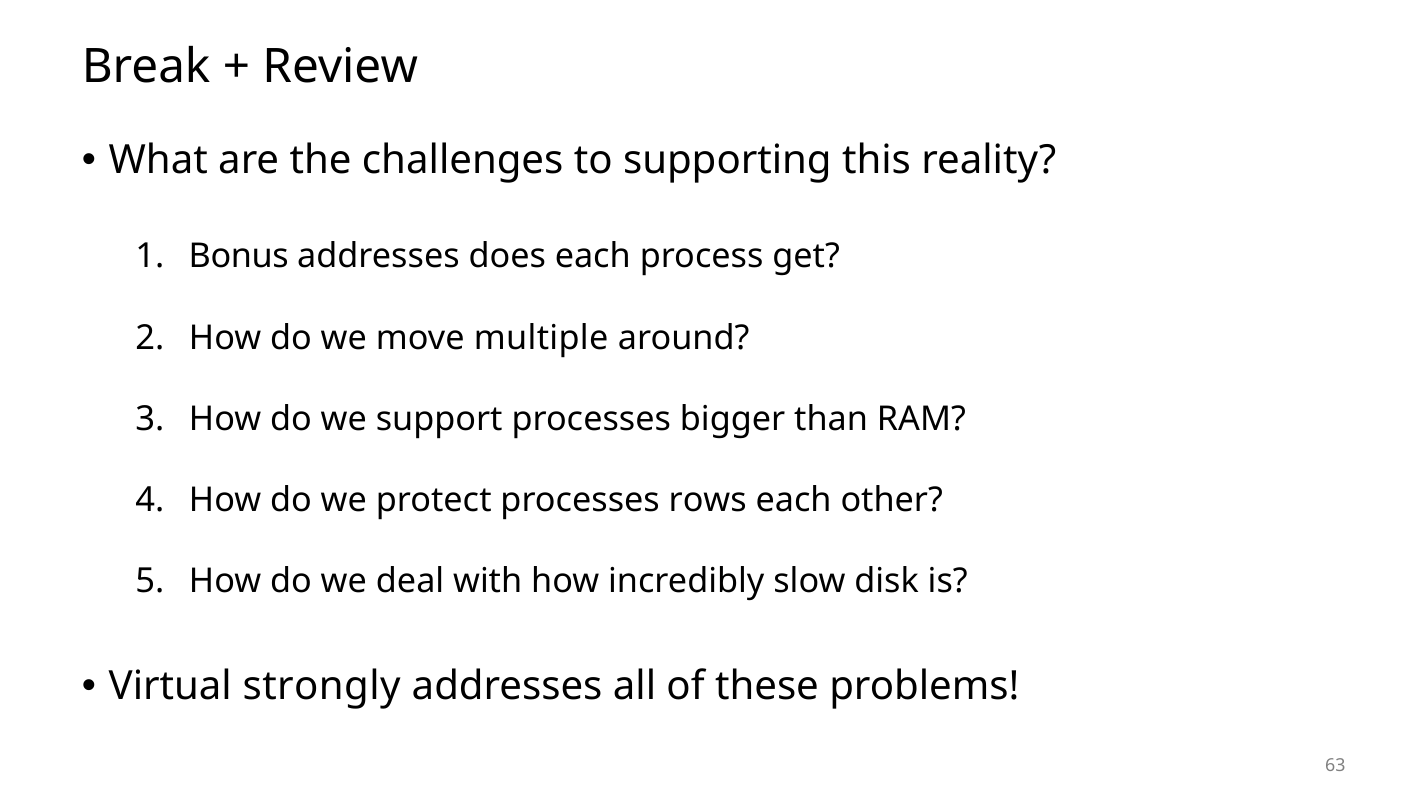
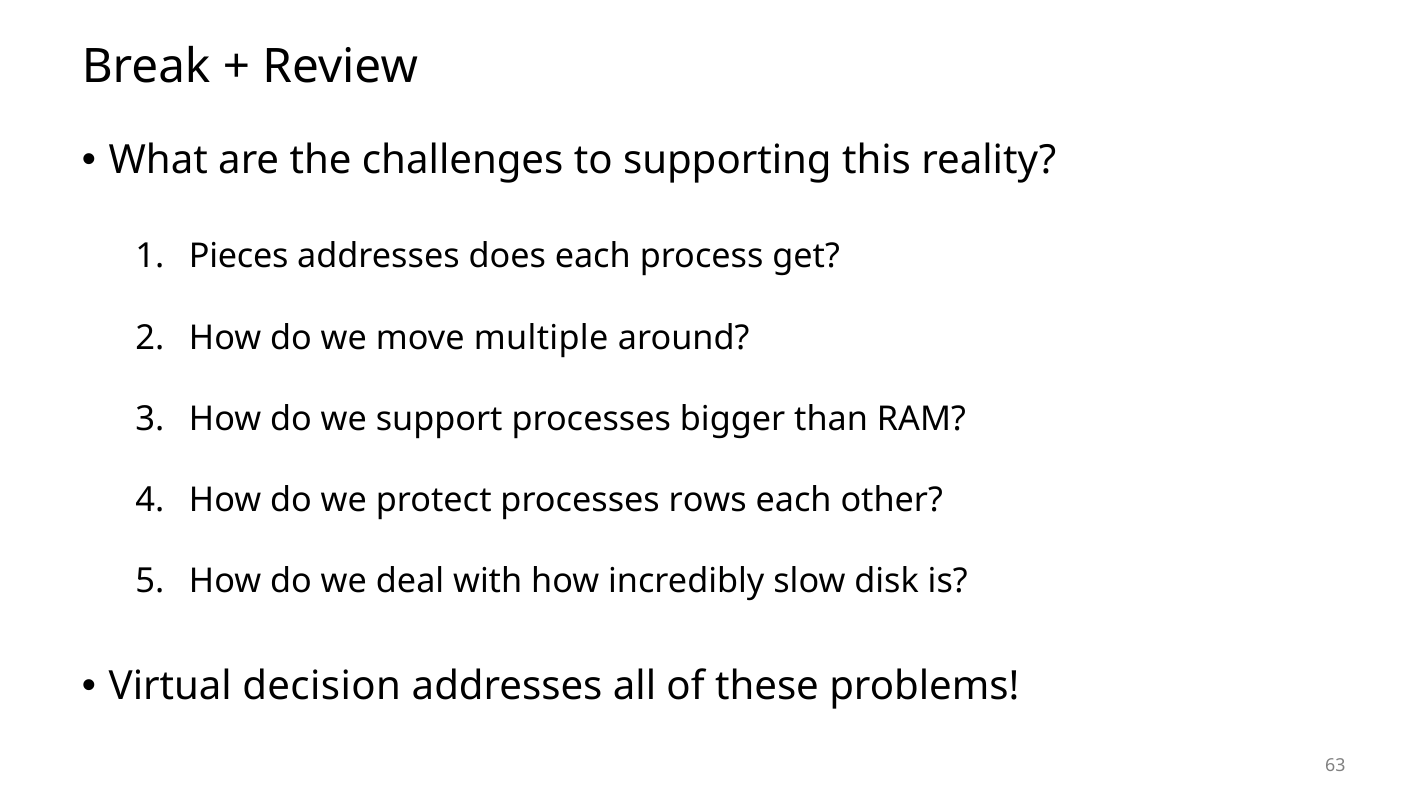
Bonus: Bonus -> Pieces
strongly: strongly -> decision
